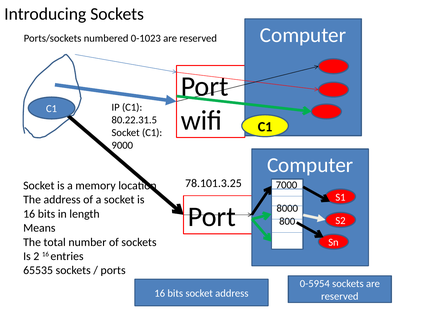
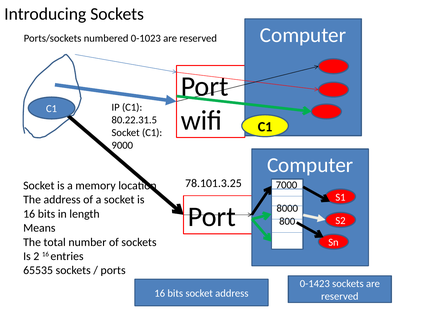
0-5954: 0-5954 -> 0-1423
